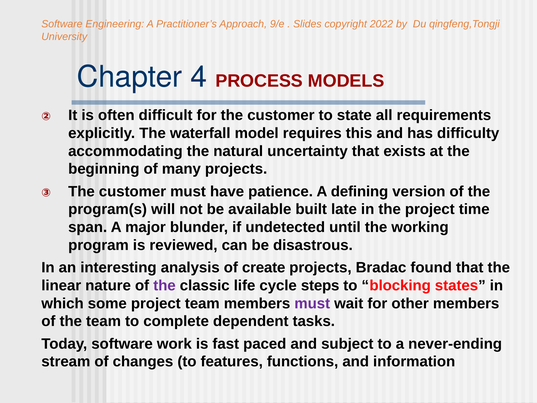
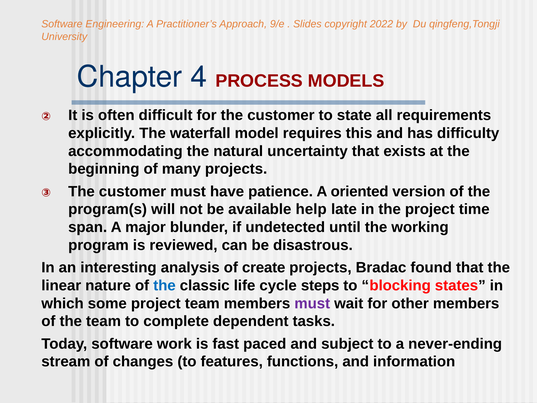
defining: defining -> oriented
built: built -> help
the at (164, 285) colour: purple -> blue
